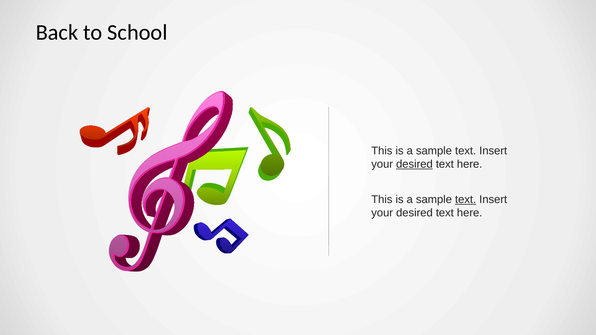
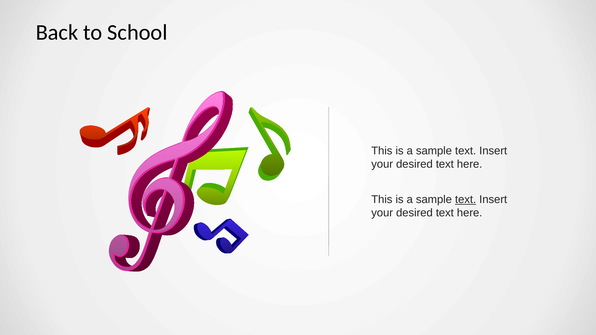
desired at (414, 164) underline: present -> none
